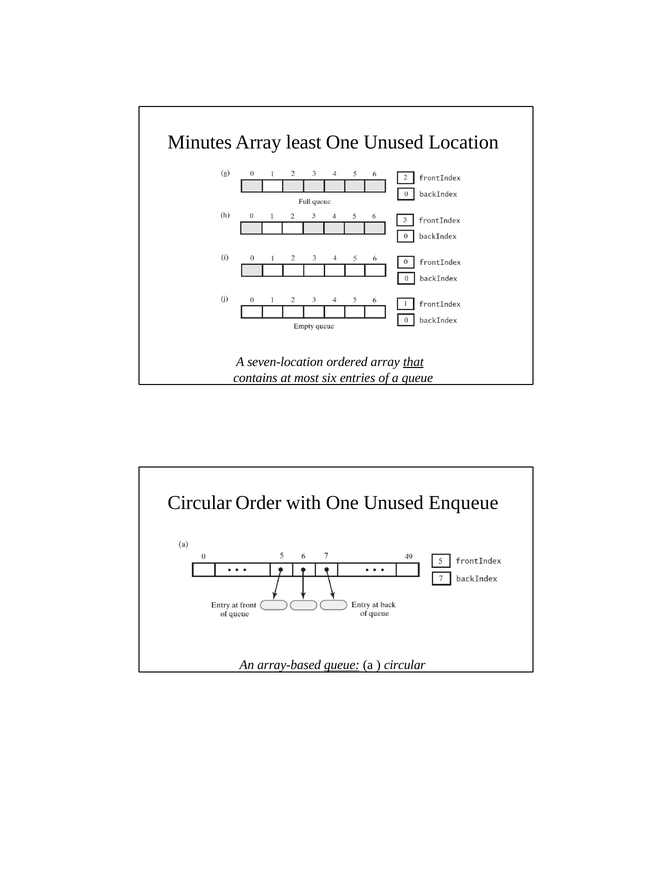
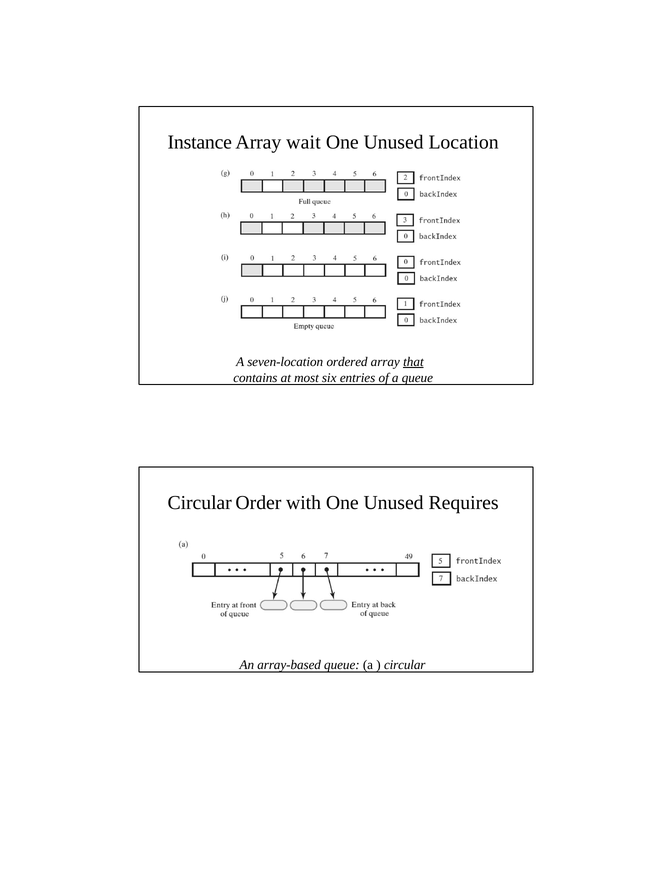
Minutes: Minutes -> Instance
least: least -> wait
Enqueue: Enqueue -> Requires
queue at (342, 666) underline: present -> none
